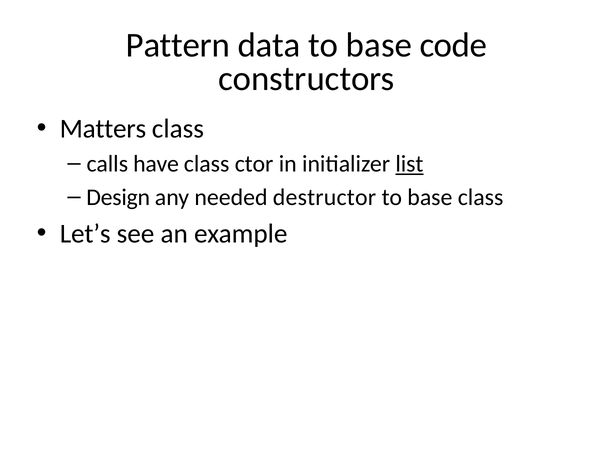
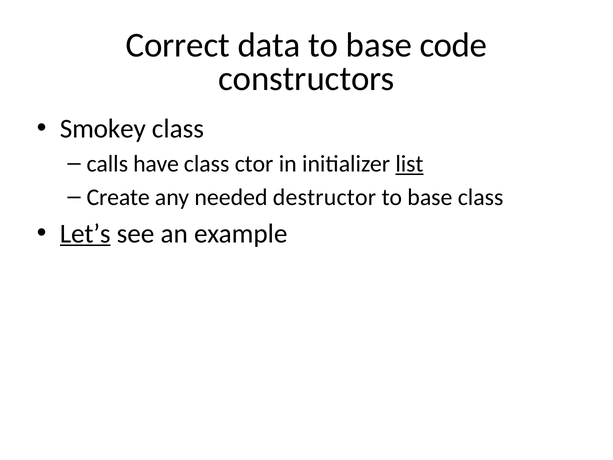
Pattern: Pattern -> Correct
Matters: Matters -> Smokey
Design: Design -> Create
Let’s underline: none -> present
